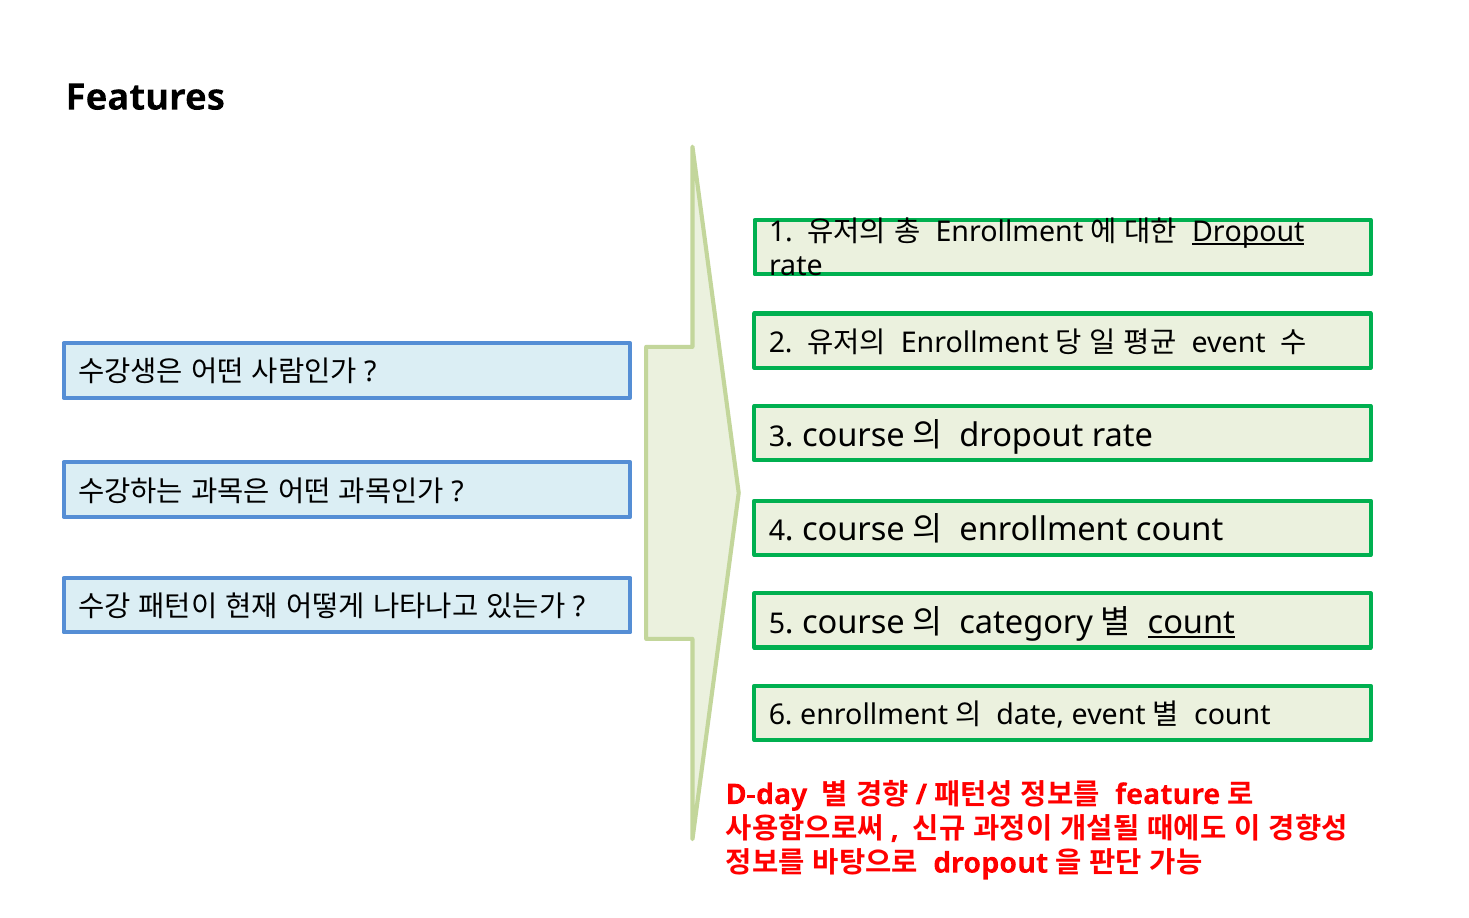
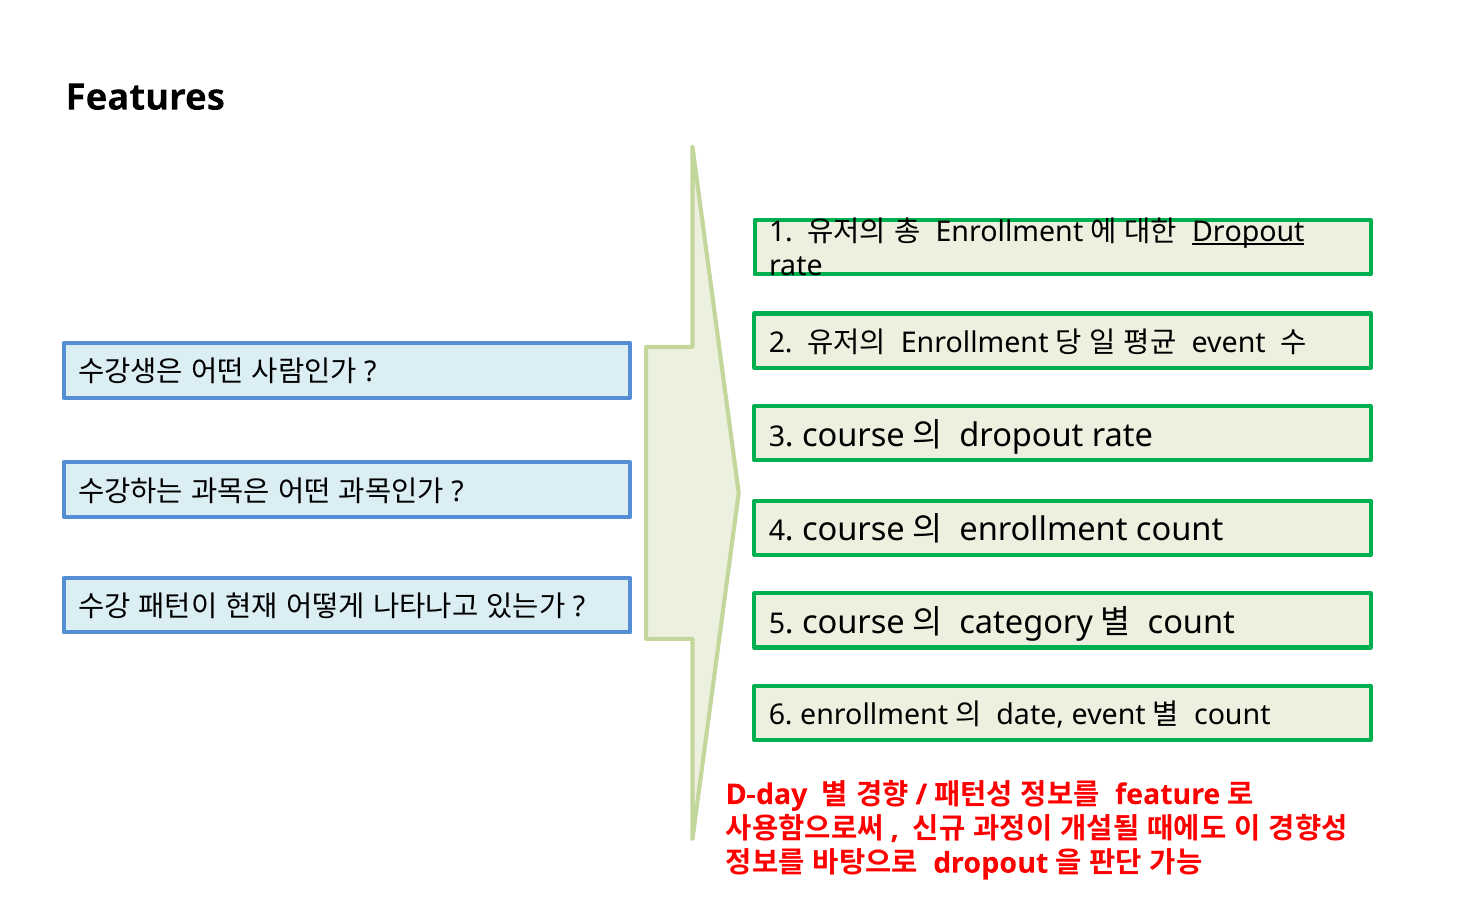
count at (1191, 623) underline: present -> none
